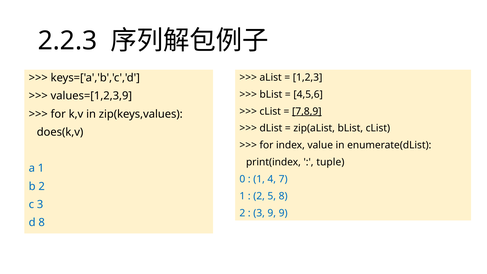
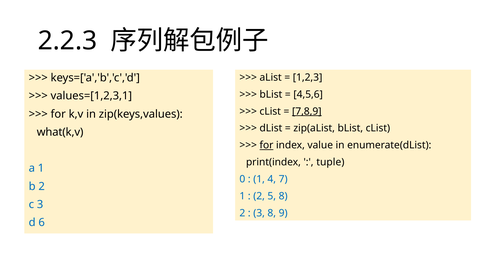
values=[1,2,3,9: values=[1,2,3,9 -> values=[1,2,3,1
does(k,v: does(k,v -> what(k,v
for at (266, 145) underline: none -> present
3 9: 9 -> 8
d 8: 8 -> 6
